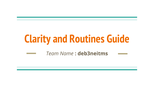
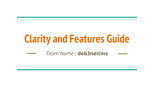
Routines: Routines -> Features
